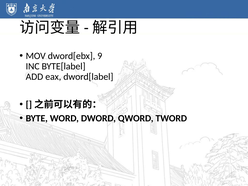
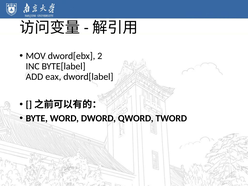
9: 9 -> 2
